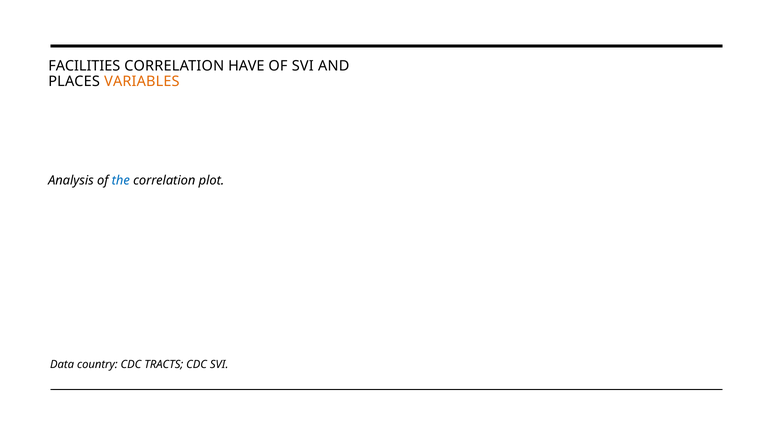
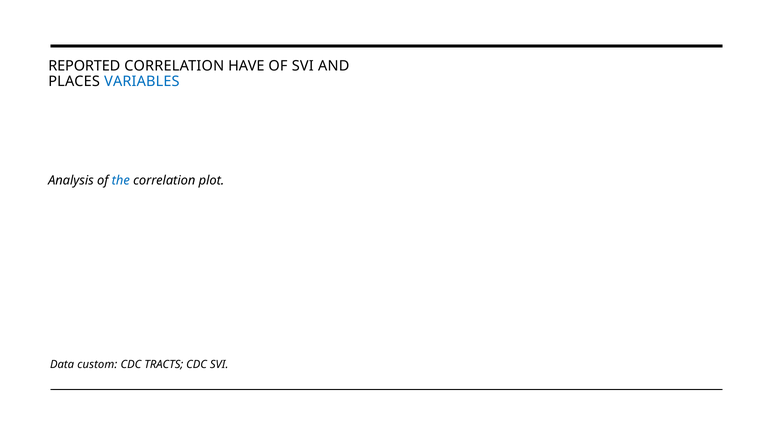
FACILITIES: FACILITIES -> REPORTED
VARIABLES colour: orange -> blue
country: country -> custom
